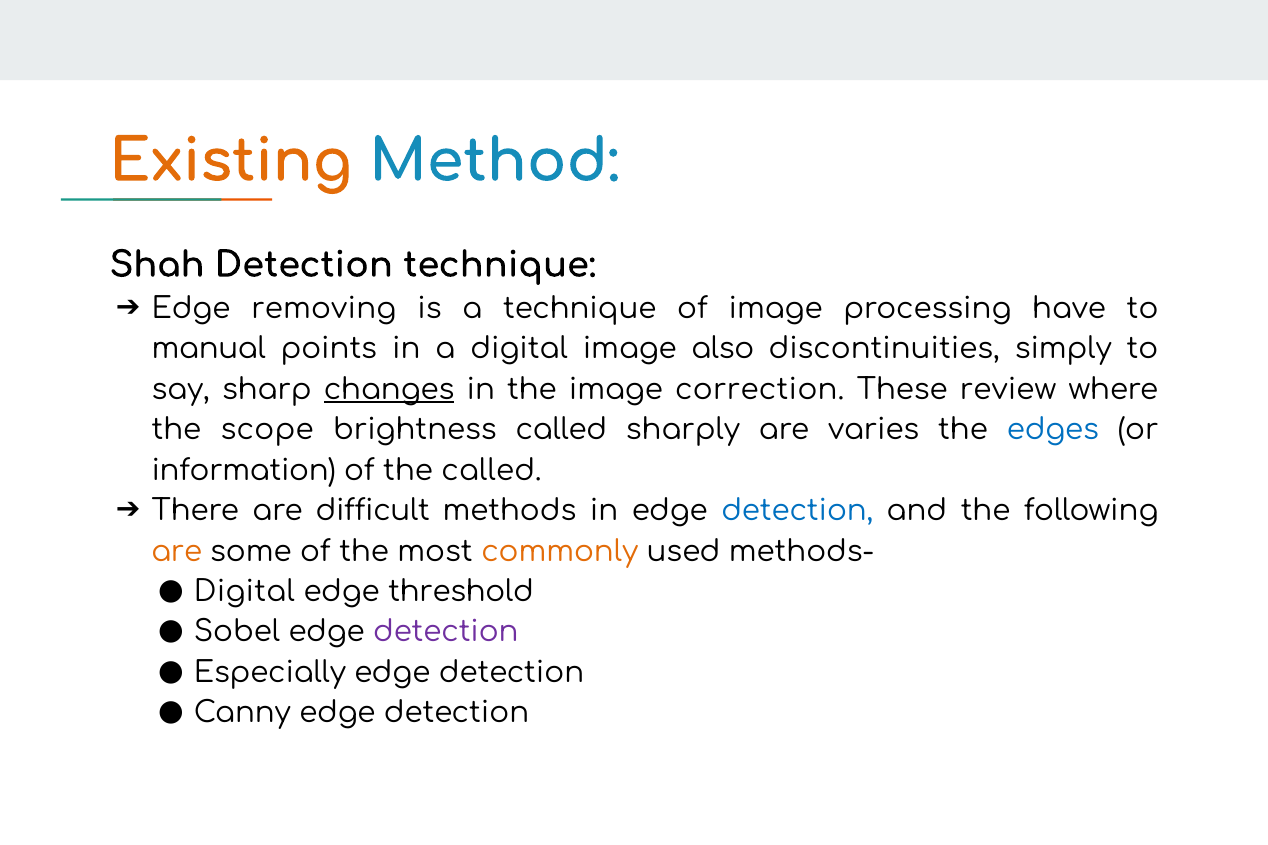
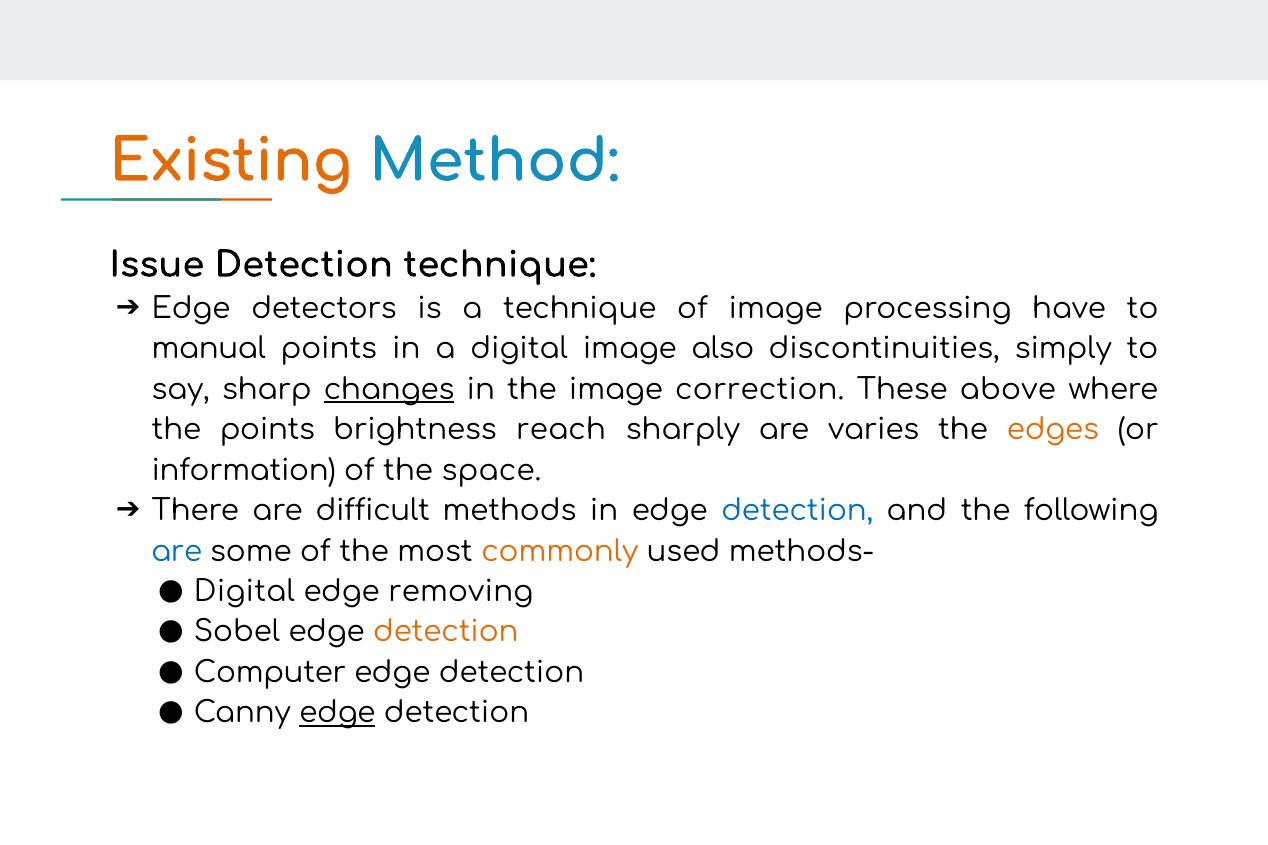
Shah: Shah -> Issue
removing: removing -> detectors
review: review -> above
the scope: scope -> points
brightness called: called -> reach
edges colour: blue -> orange
the called: called -> space
are at (177, 552) colour: orange -> blue
threshold: threshold -> removing
detection at (446, 633) colour: purple -> orange
Especially: Especially -> Computer
edge at (337, 713) underline: none -> present
